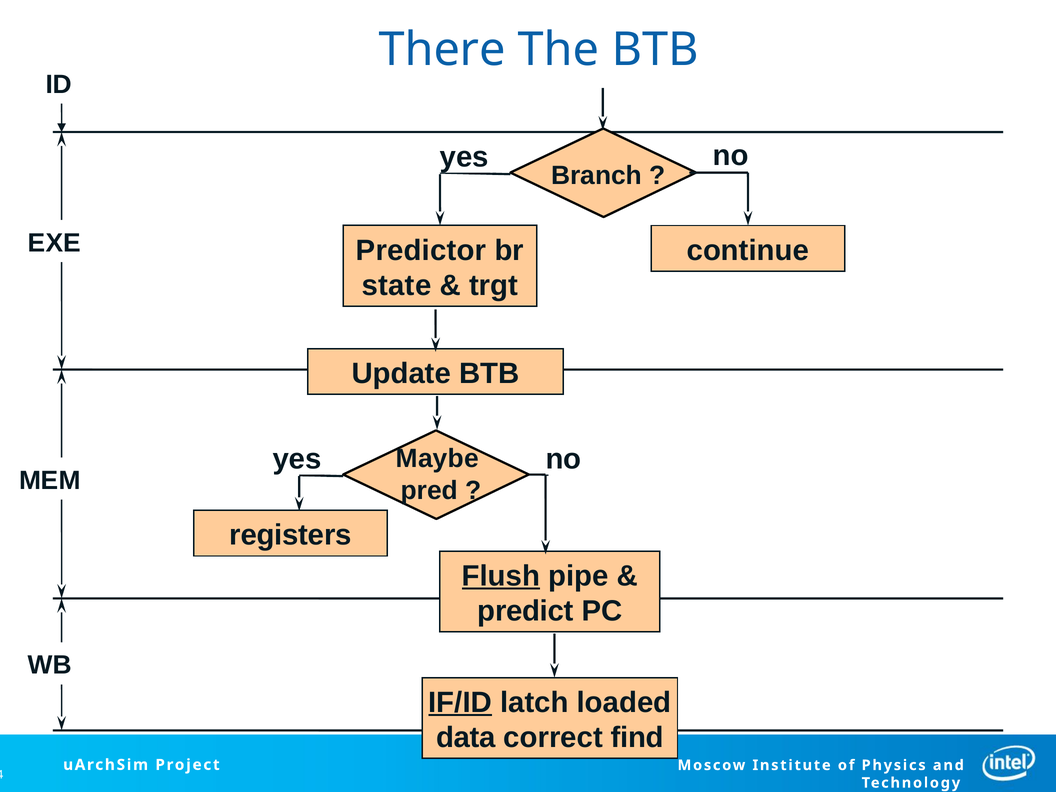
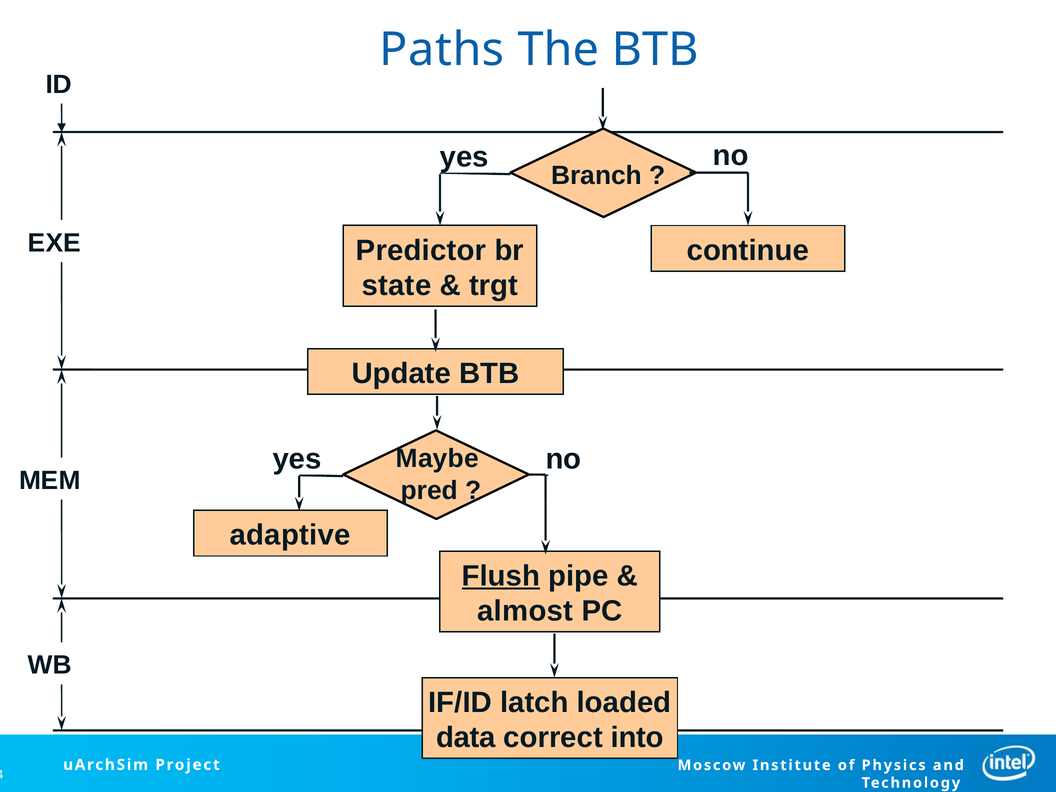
There: There -> Paths
registers: registers -> adaptive
predict: predict -> almost
IF/ID underline: present -> none
find: find -> into
